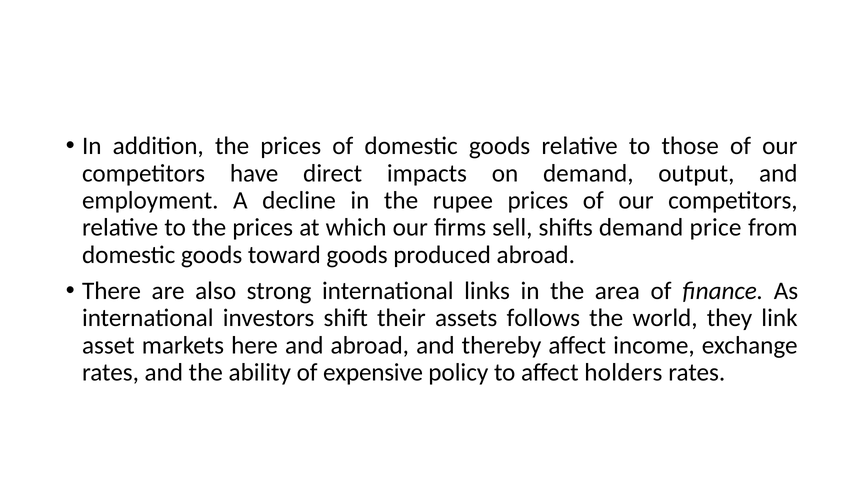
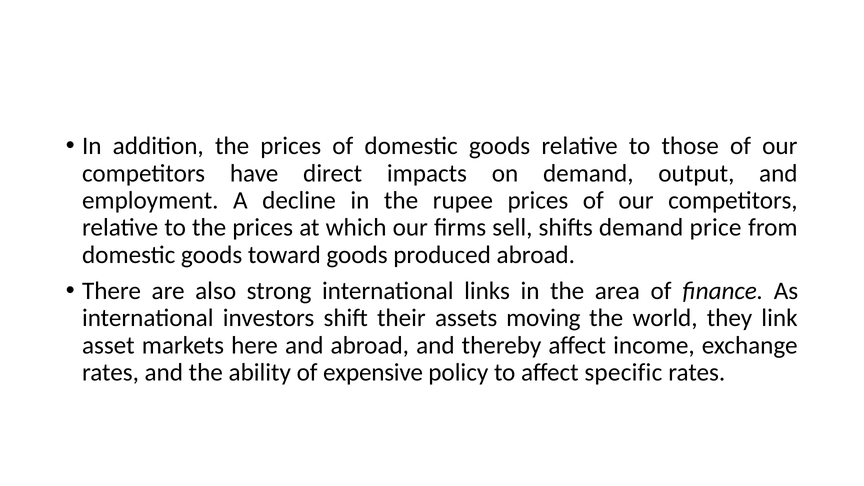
follows: follows -> moving
holders: holders -> specific
